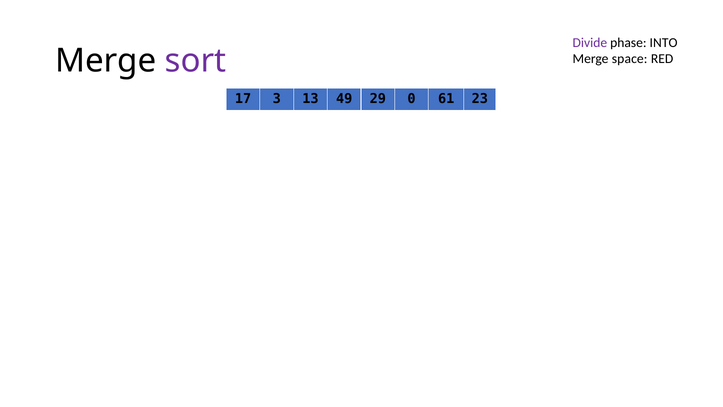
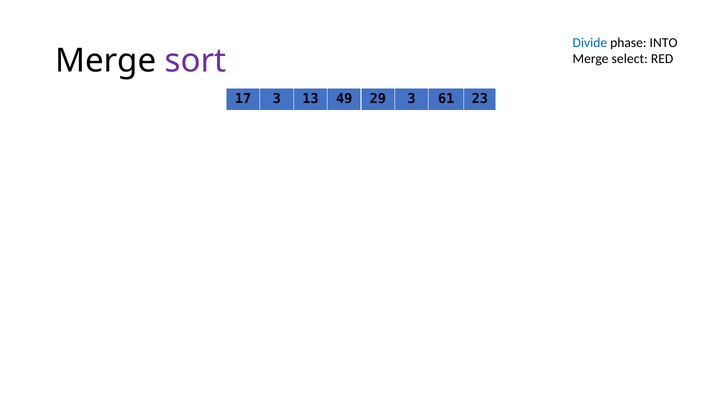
Divide colour: purple -> blue
space: space -> select
29 0: 0 -> 3
